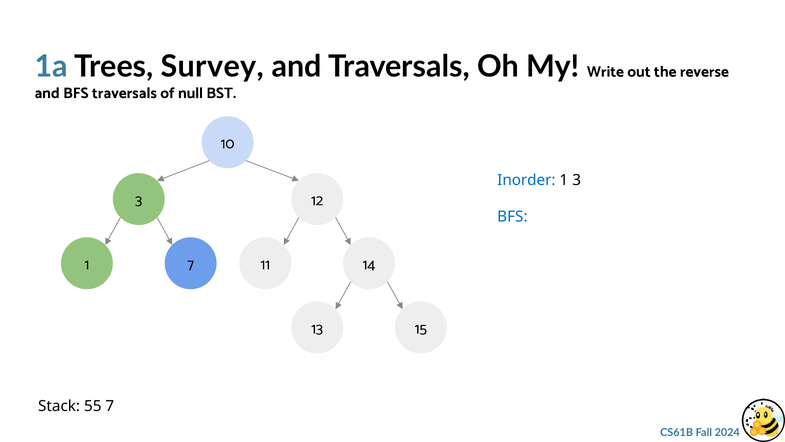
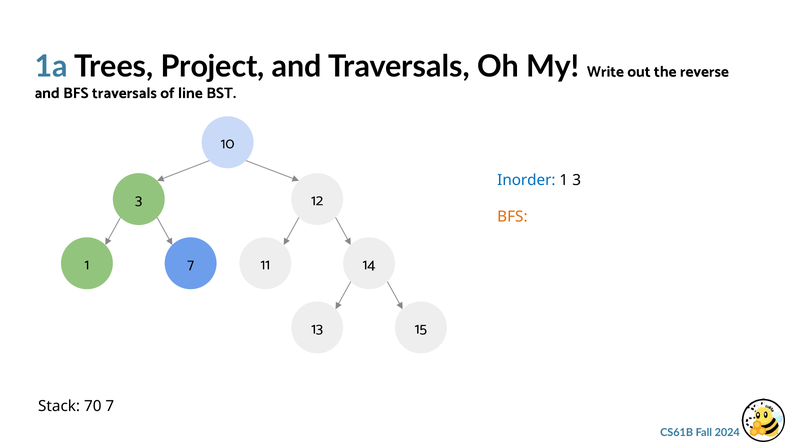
Survey: Survey -> Project
null: null -> line
BFS at (512, 217) colour: blue -> orange
55: 55 -> 70
